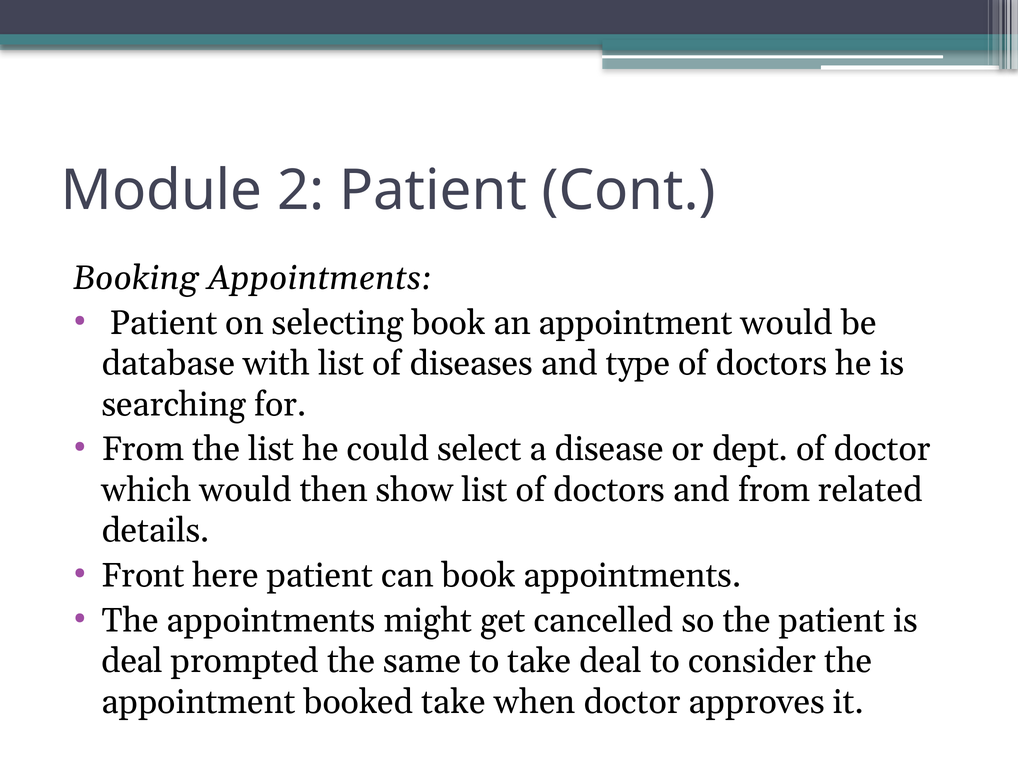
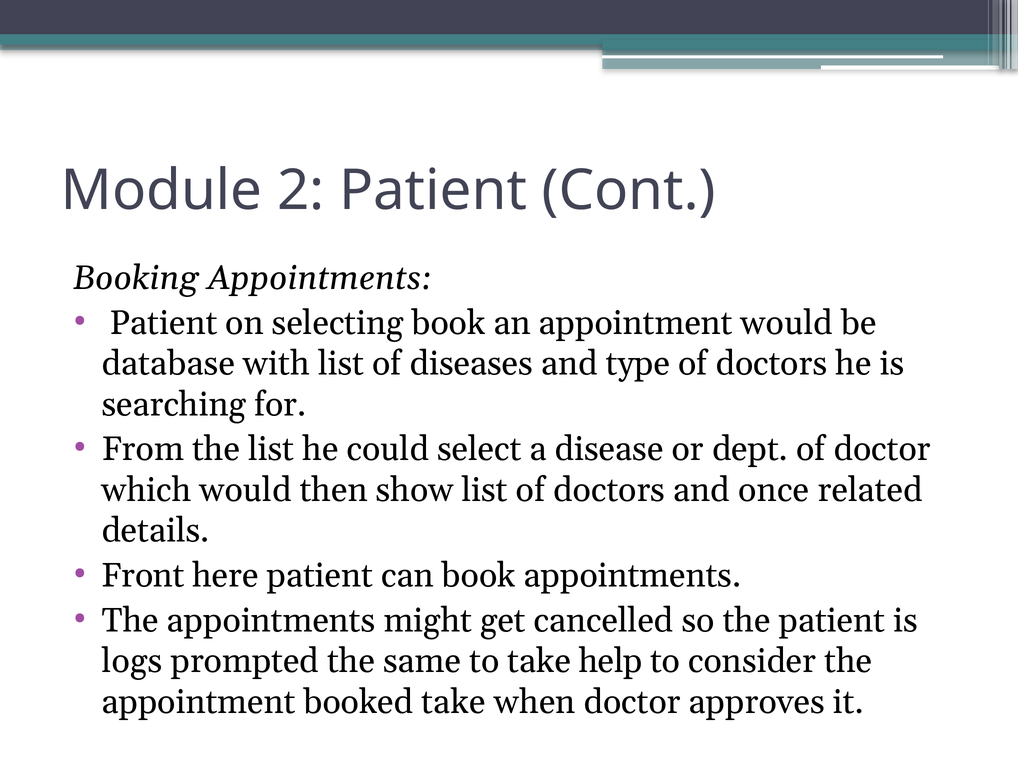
and from: from -> once
deal at (132, 662): deal -> logs
take deal: deal -> help
